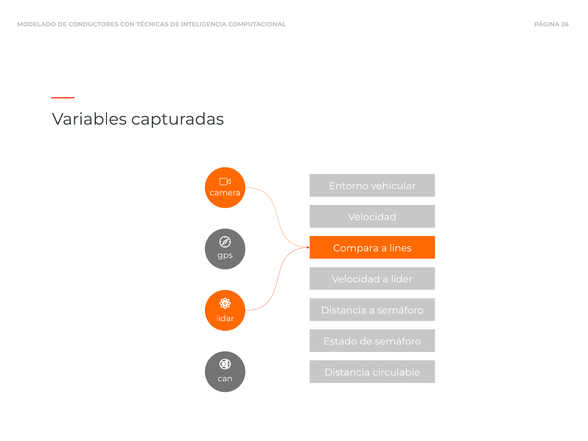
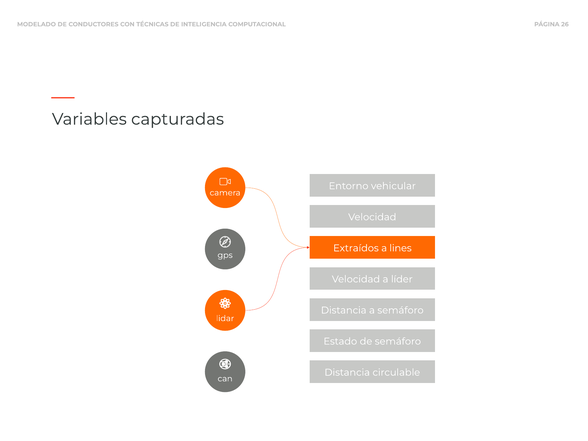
Compara: Compara -> Extraídos
